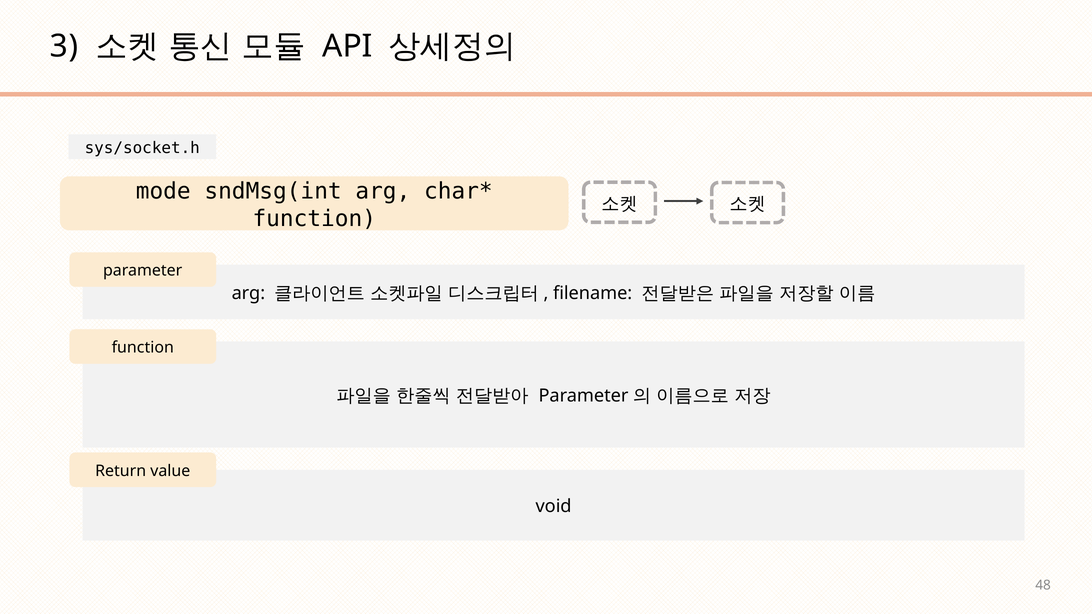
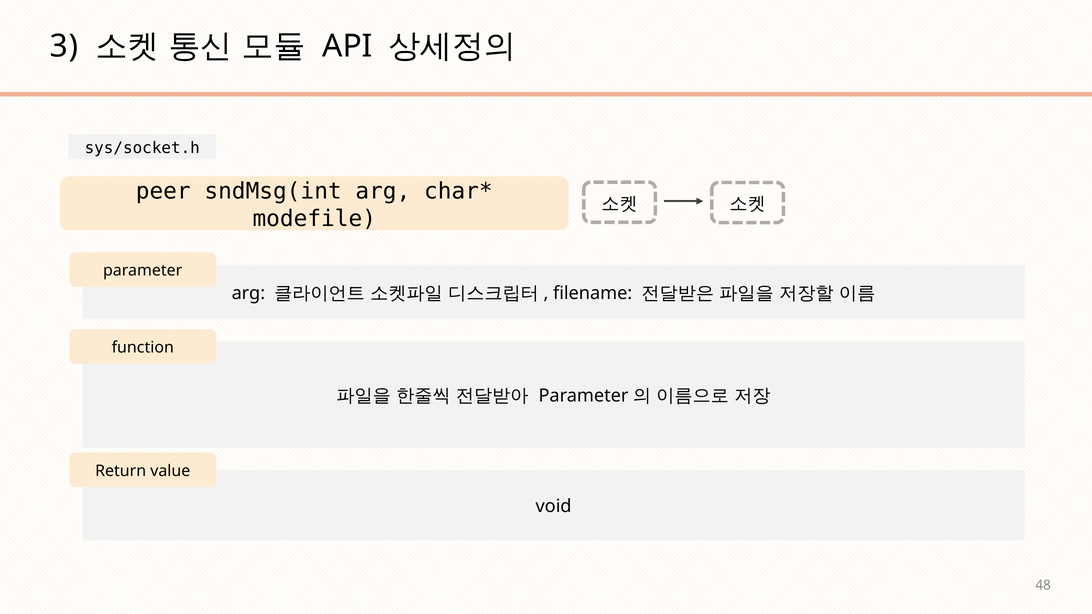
mode: mode -> peer
function at (314, 219): function -> modefile
